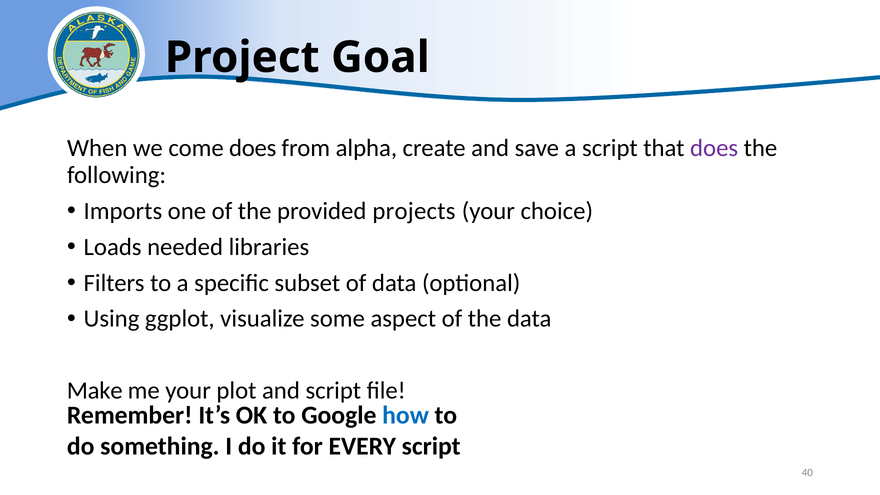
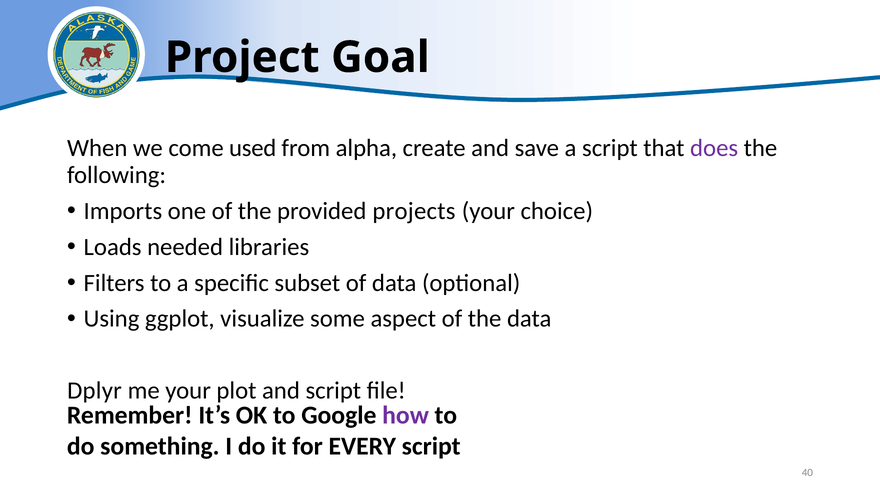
come does: does -> used
Make: Make -> Dplyr
how colour: blue -> purple
